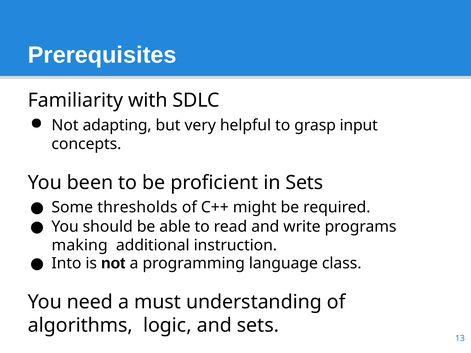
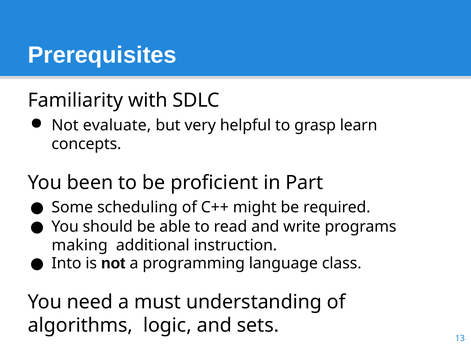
adapting: adapting -> evaluate
input: input -> learn
in Sets: Sets -> Part
thresholds: thresholds -> scheduling
